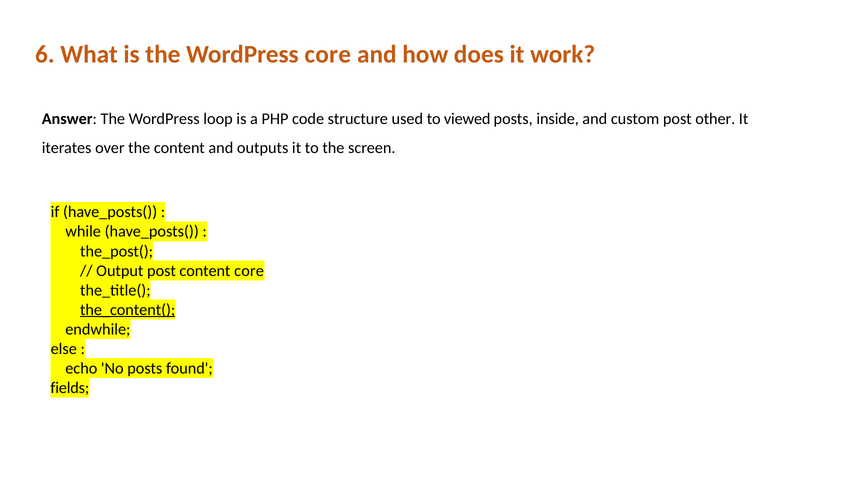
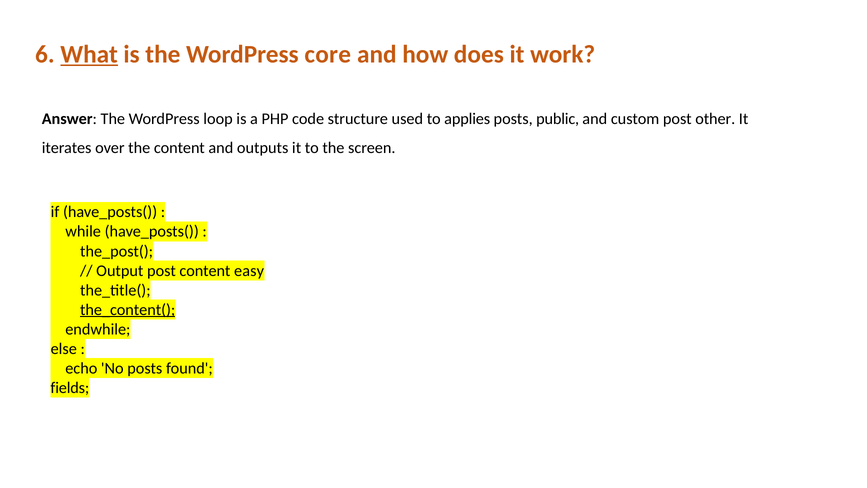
What underline: none -> present
viewed: viewed -> applies
inside: inside -> public
content core: core -> easy
